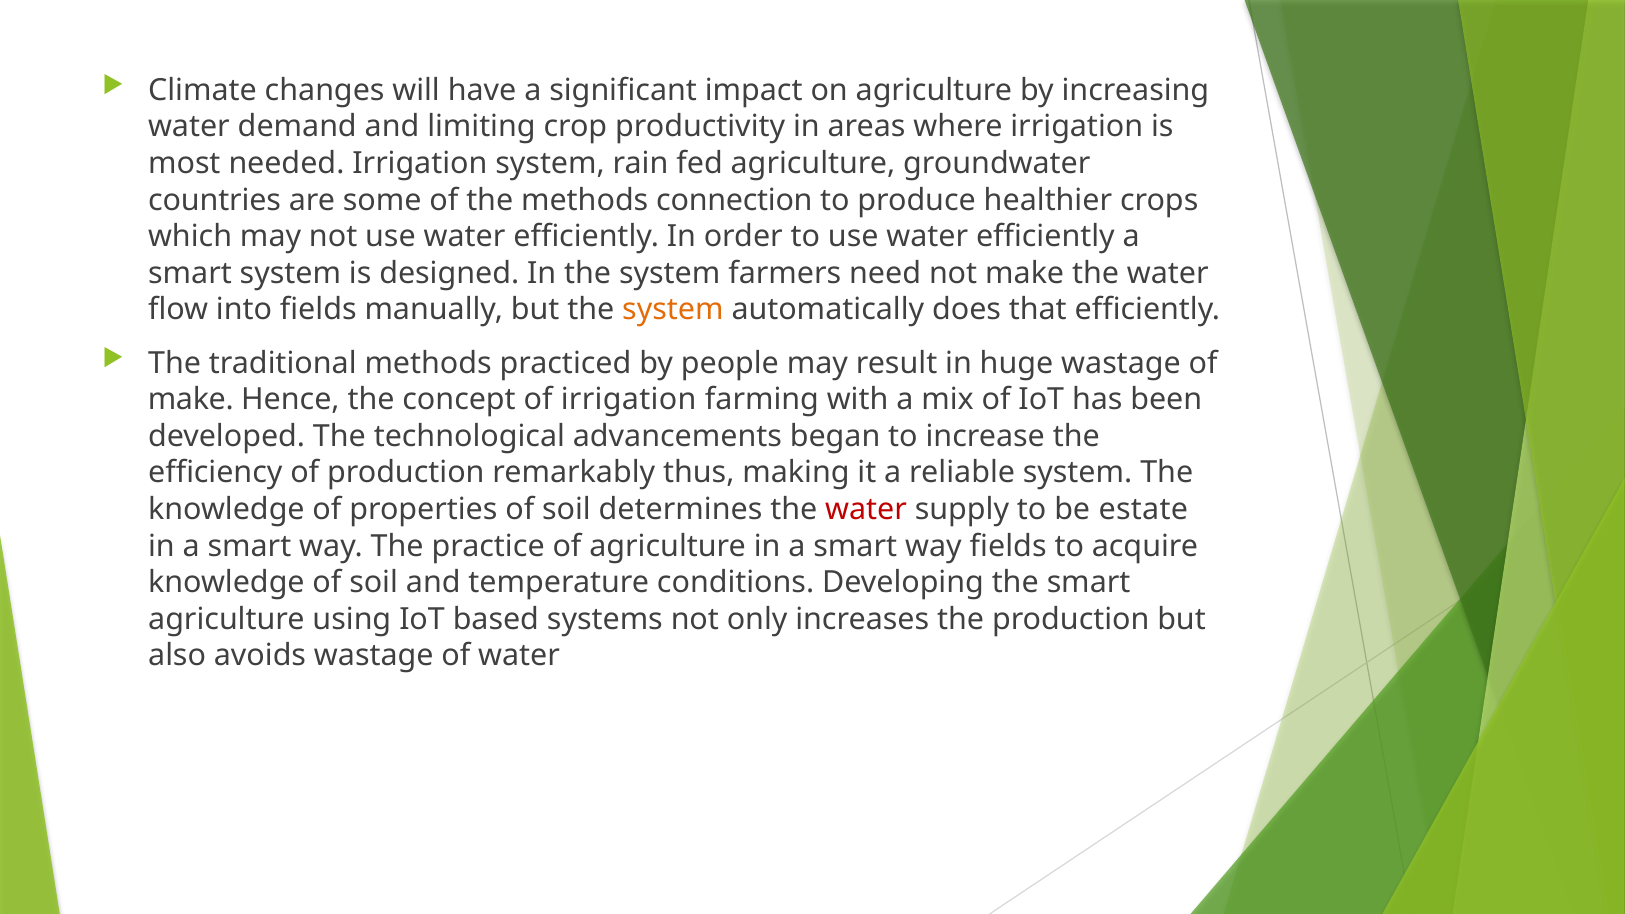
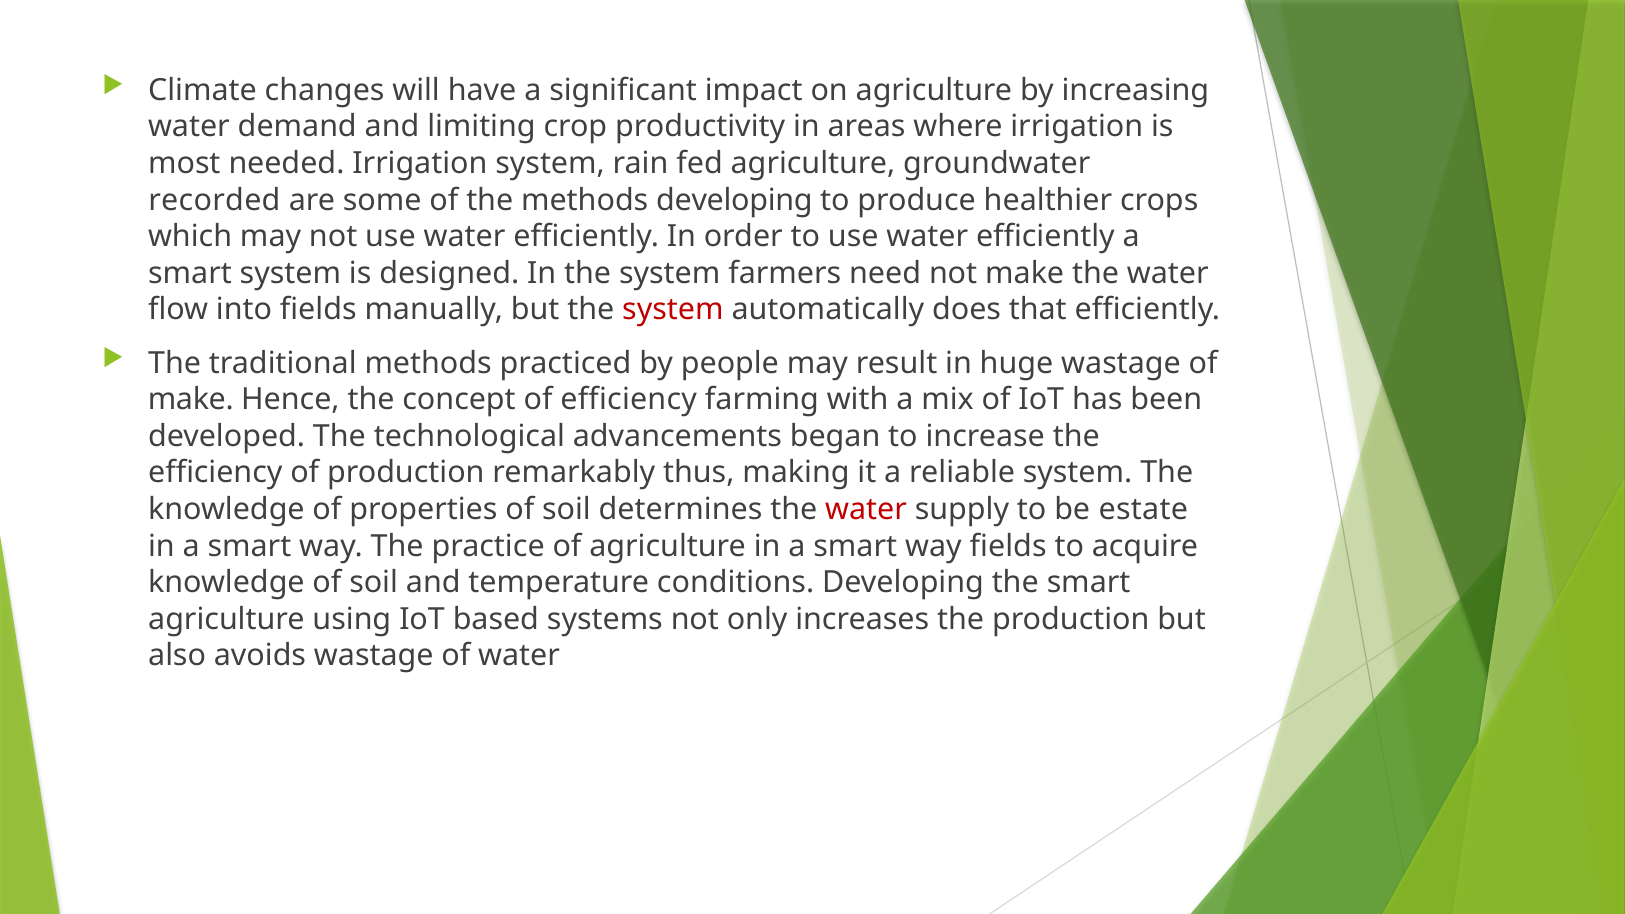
countries: countries -> recorded
methods connection: connection -> developing
system at (673, 310) colour: orange -> red
of irrigation: irrigation -> efficiency
